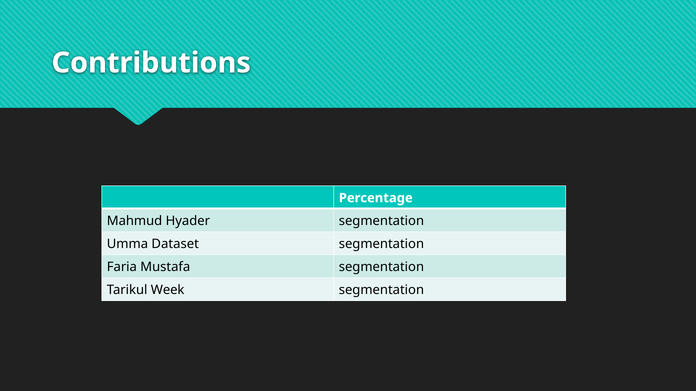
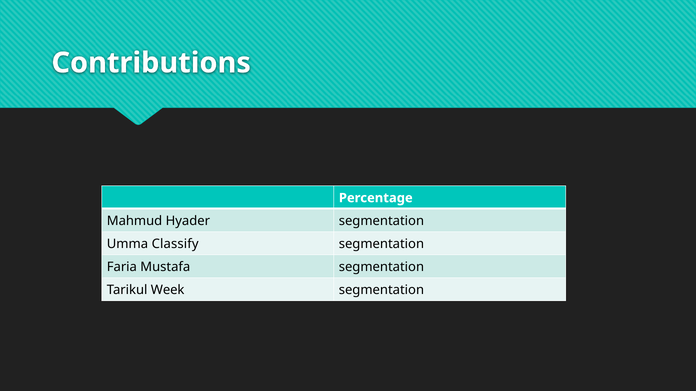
Dataset: Dataset -> Classify
